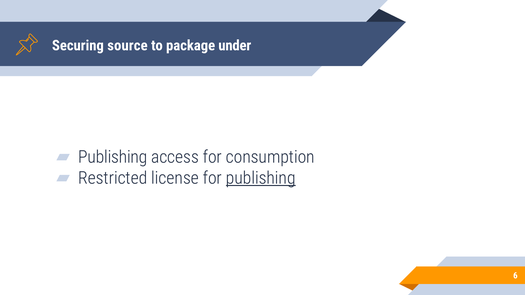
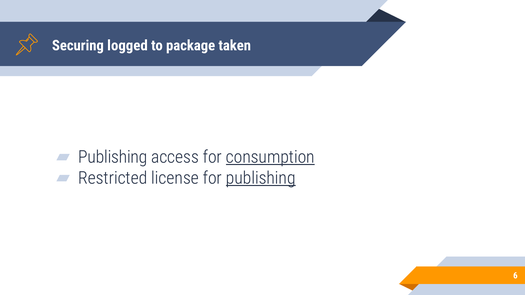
source: source -> logged
under: under -> taken
consumption underline: none -> present
